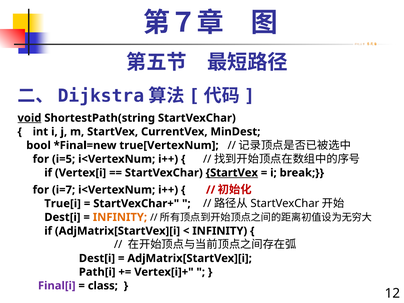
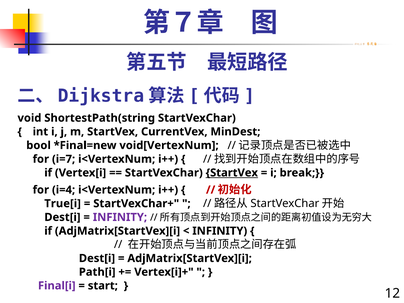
void underline: present -> none
true[VertexNum: true[VertexNum -> void[VertexNum
i=5: i=5 -> i=7
i=7: i=7 -> i=4
INFINITY at (120, 217) colour: orange -> purple
class: class -> start
